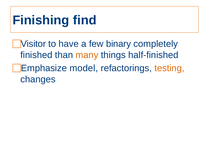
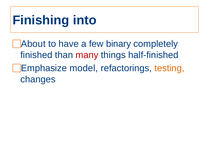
find: find -> into
Visitor: Visitor -> About
many colour: orange -> red
